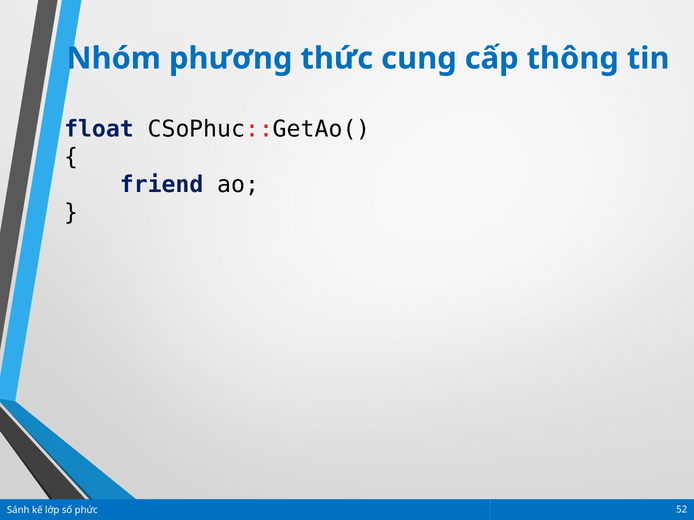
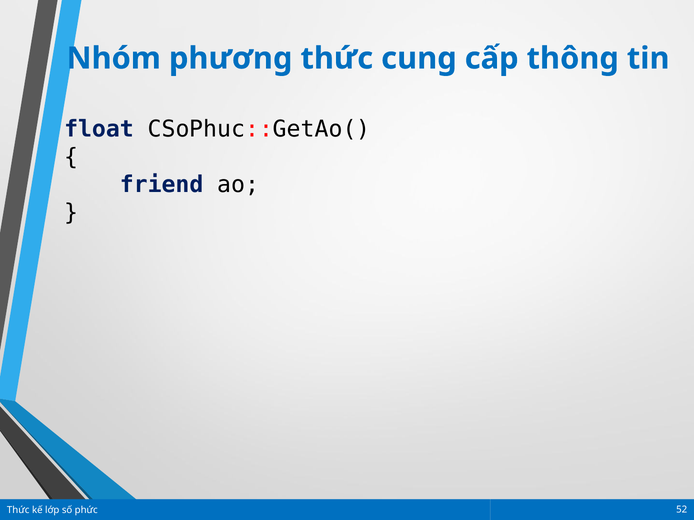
Sánh at (18, 511): Sánh -> Thức
